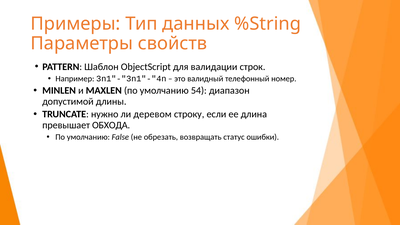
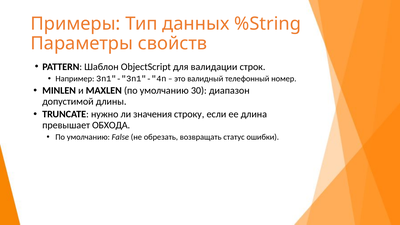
54: 54 -> 30
деревом: деревом -> значения
